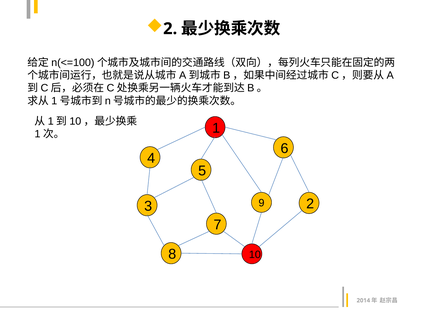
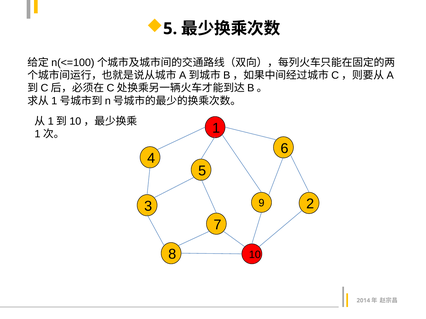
2 at (170, 29): 2 -> 5
